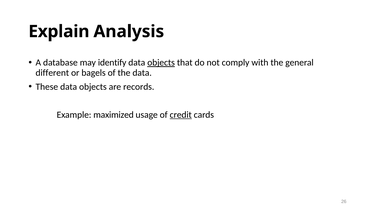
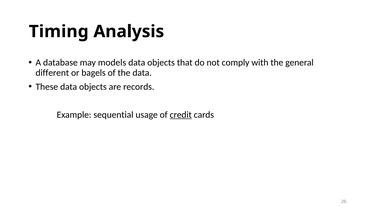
Explain: Explain -> Timing
identify: identify -> models
objects at (161, 63) underline: present -> none
maximized: maximized -> sequential
